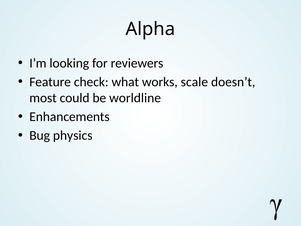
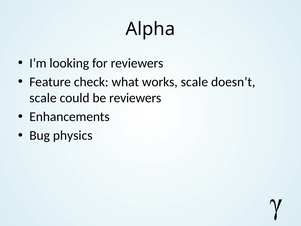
most at (43, 98): most -> scale
be worldline: worldline -> reviewers
